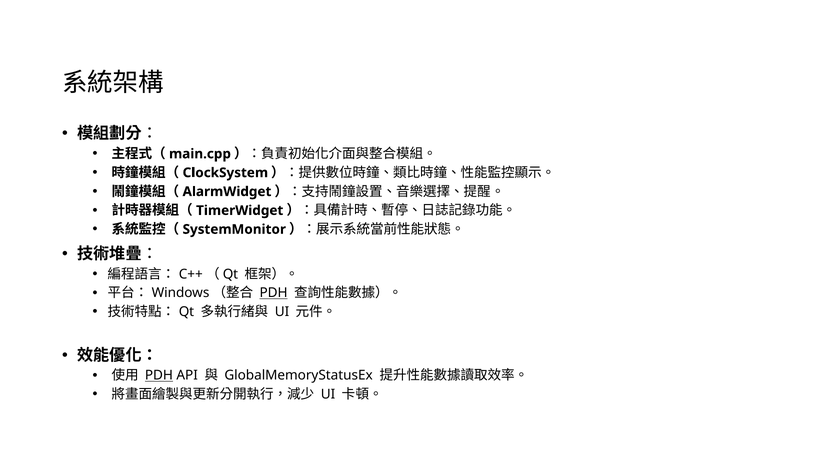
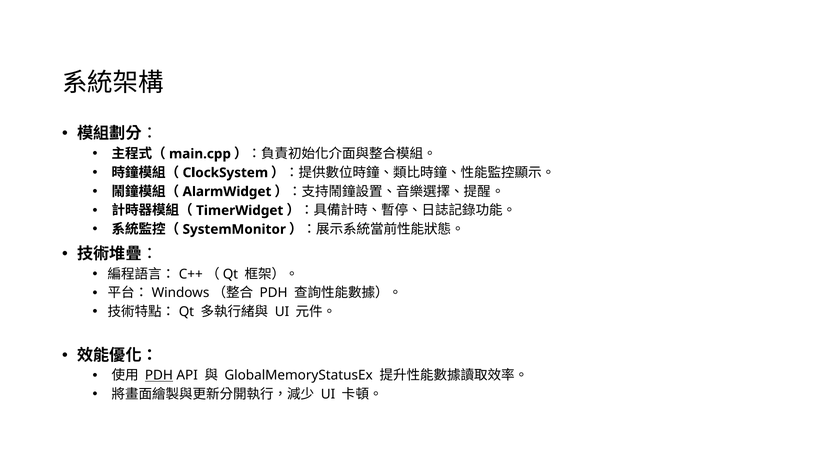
PDH at (274, 293) underline: present -> none
